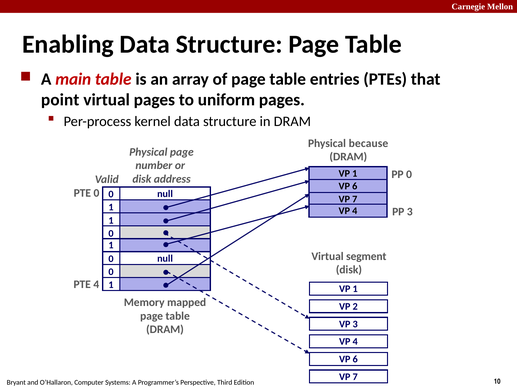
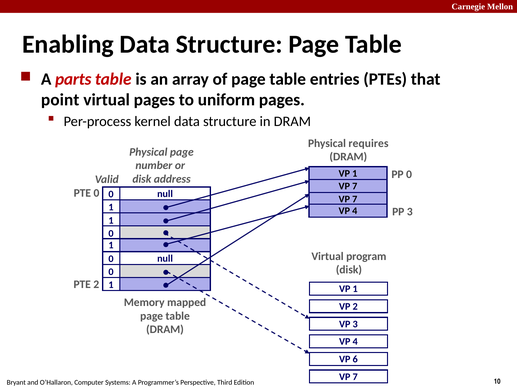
main: main -> parts
because: because -> requires
6 at (355, 186): 6 -> 7
segment: segment -> program
PTE 4: 4 -> 2
